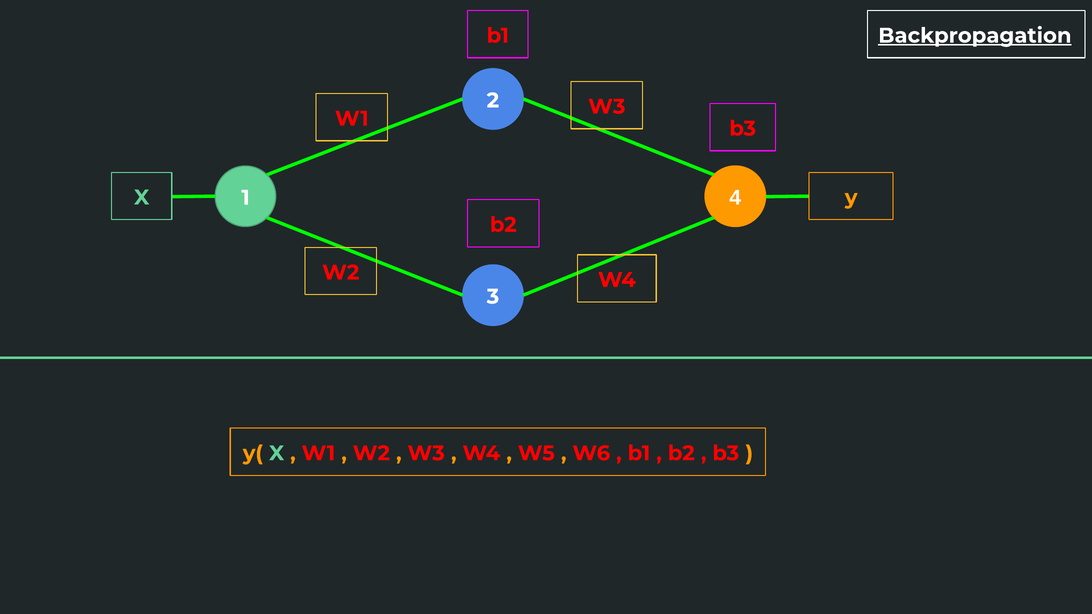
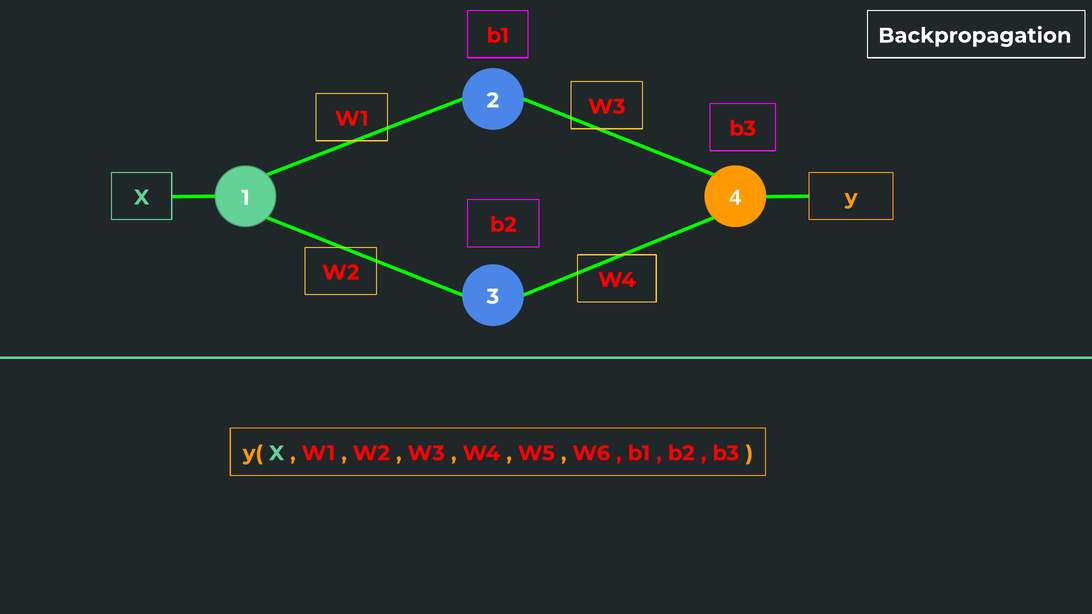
Backpropagation underline: present -> none
